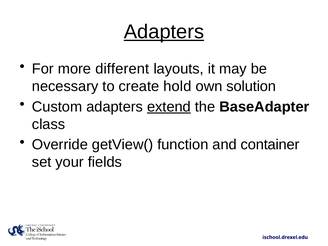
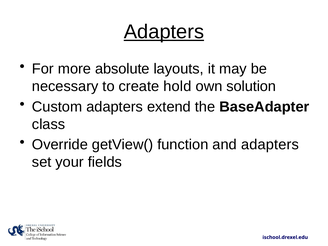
different: different -> absolute
extend underline: present -> none
and container: container -> adapters
